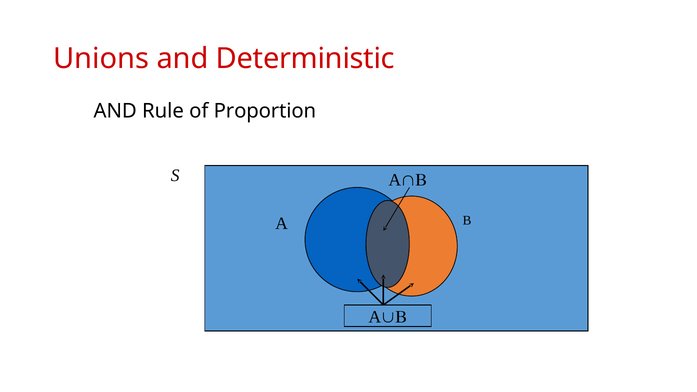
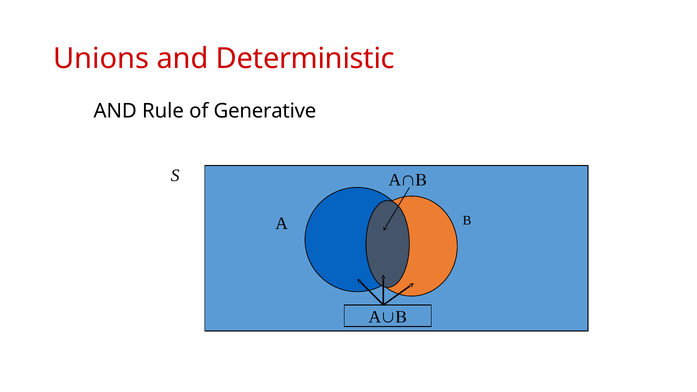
Proportion: Proportion -> Generative
